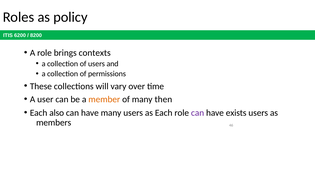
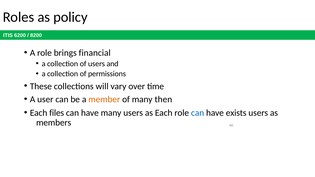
contexts: contexts -> financial
also: also -> files
can at (198, 113) colour: purple -> blue
